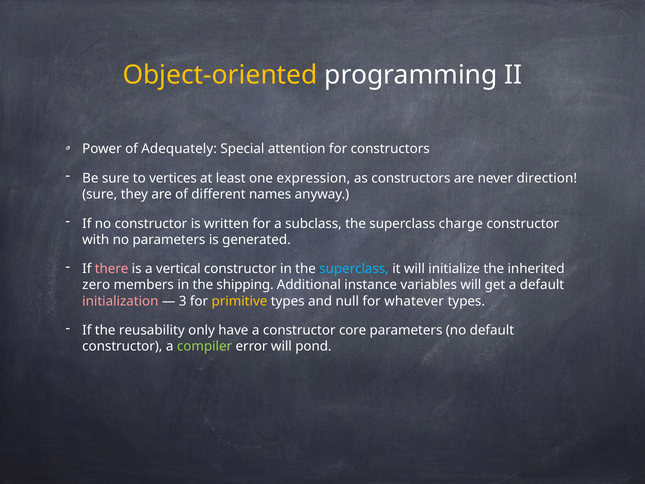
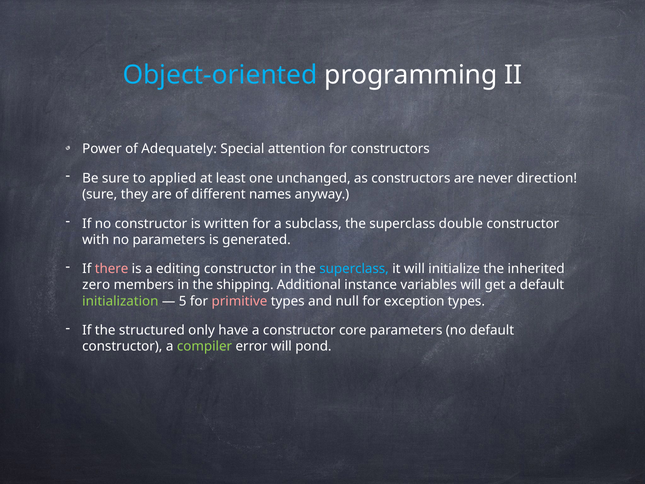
Object-oriented colour: yellow -> light blue
vertices: vertices -> applied
expression: expression -> unchanged
charge: charge -> double
vertical: vertical -> editing
initialization colour: pink -> light green
3: 3 -> 5
primitive colour: yellow -> pink
whatever: whatever -> exception
reusability: reusability -> structured
